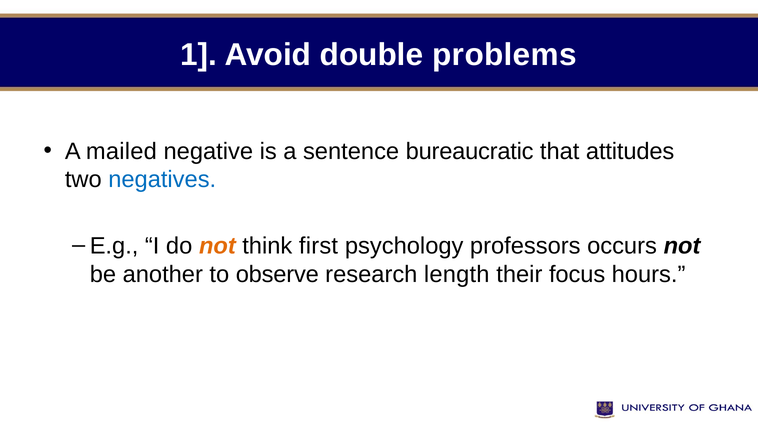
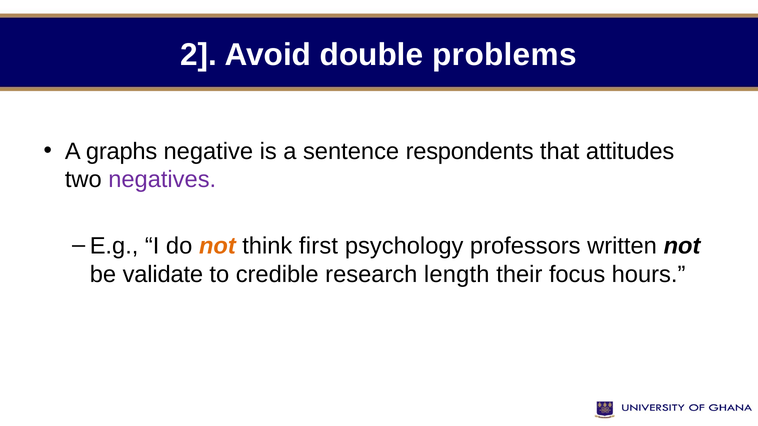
1: 1 -> 2
mailed: mailed -> graphs
bureaucratic: bureaucratic -> respondents
negatives colour: blue -> purple
occurs: occurs -> written
another: another -> validate
observe: observe -> credible
